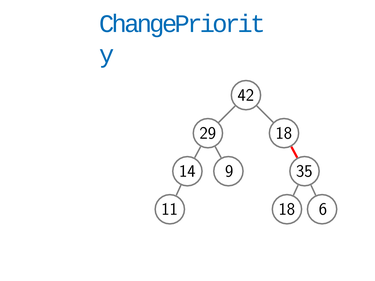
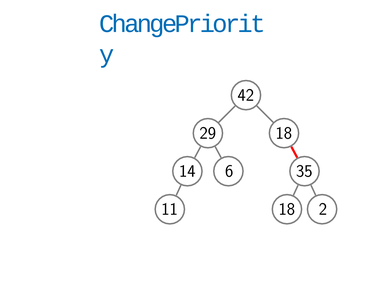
9: 9 -> 6
6: 6 -> 2
